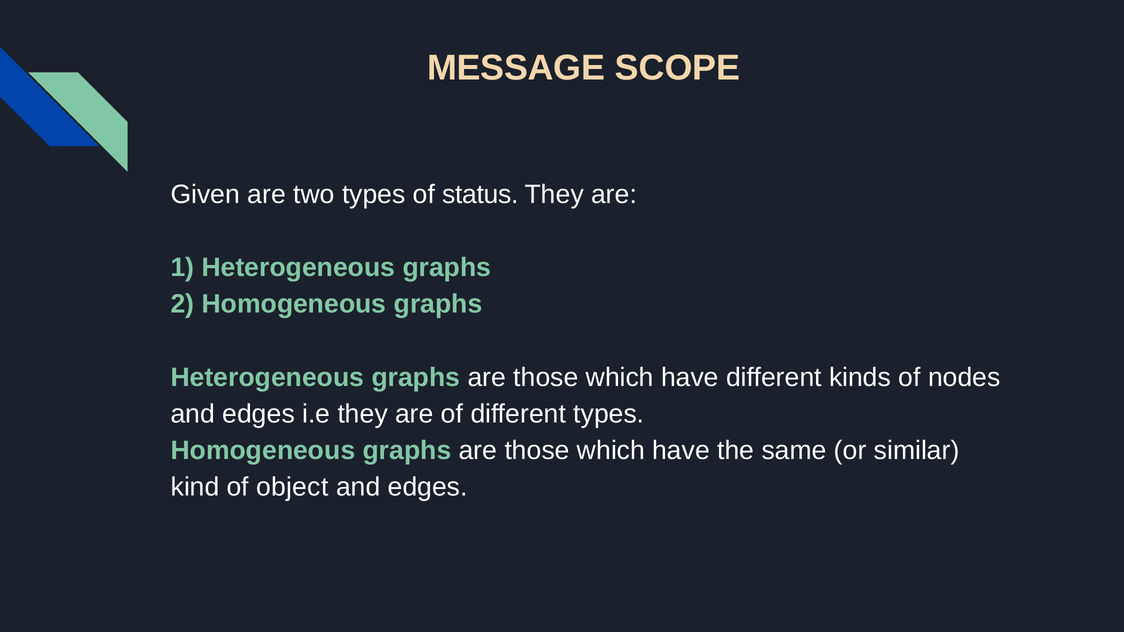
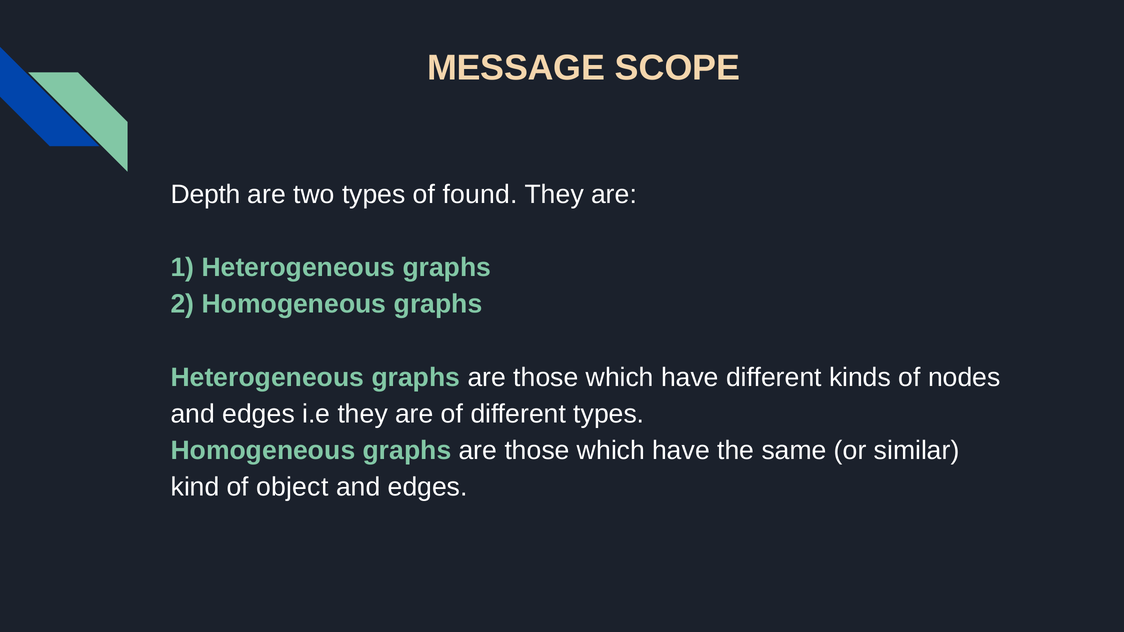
Given: Given -> Depth
status: status -> found
